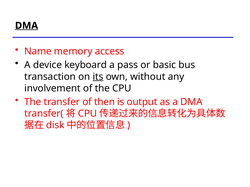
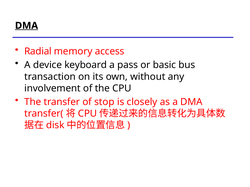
Name: Name -> Radial
its underline: present -> none
then: then -> stop
output: output -> closely
